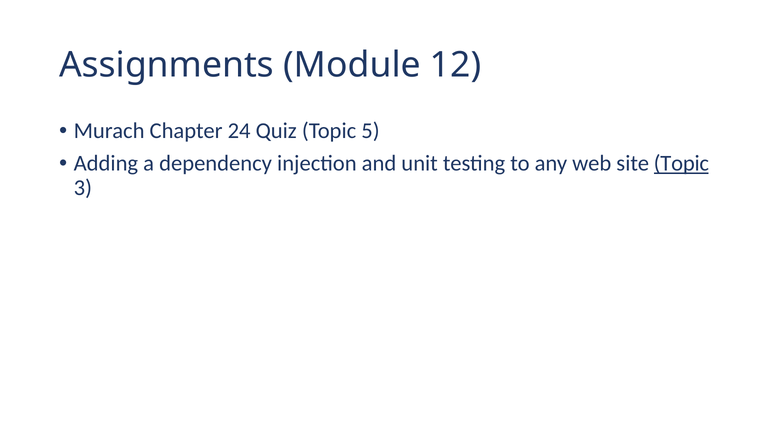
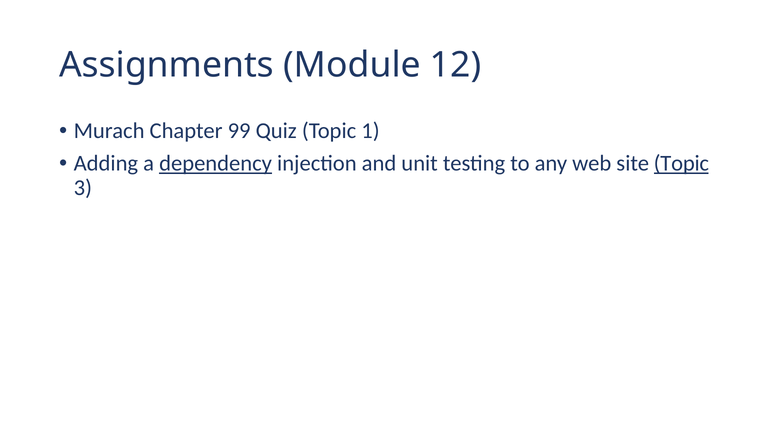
24: 24 -> 99
5: 5 -> 1
dependency underline: none -> present
